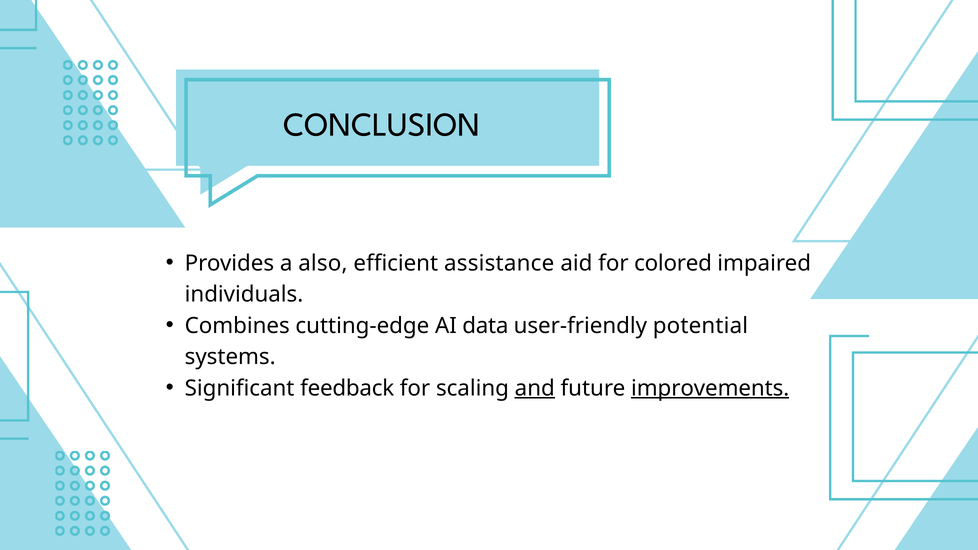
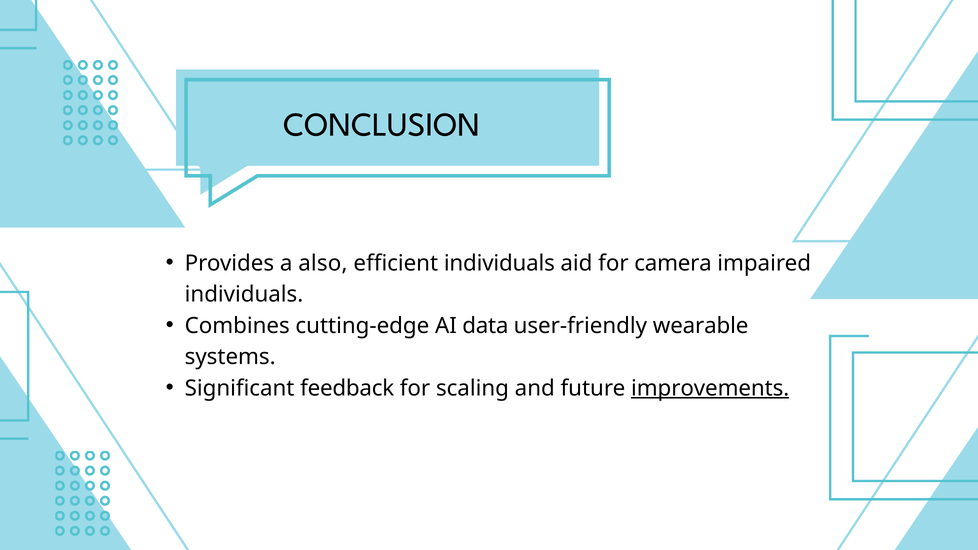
efficient assistance: assistance -> individuals
colored: colored -> camera
potential: potential -> wearable
and underline: present -> none
